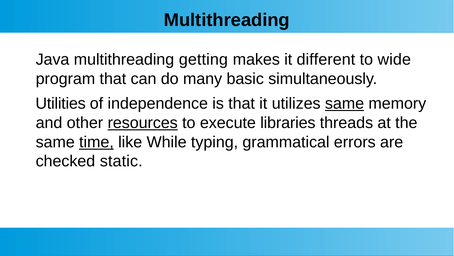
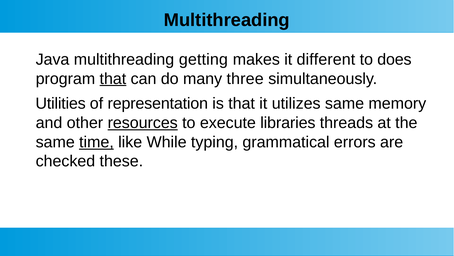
wide: wide -> does
that at (113, 79) underline: none -> present
basic: basic -> three
independence: independence -> representation
same at (345, 103) underline: present -> none
static: static -> these
